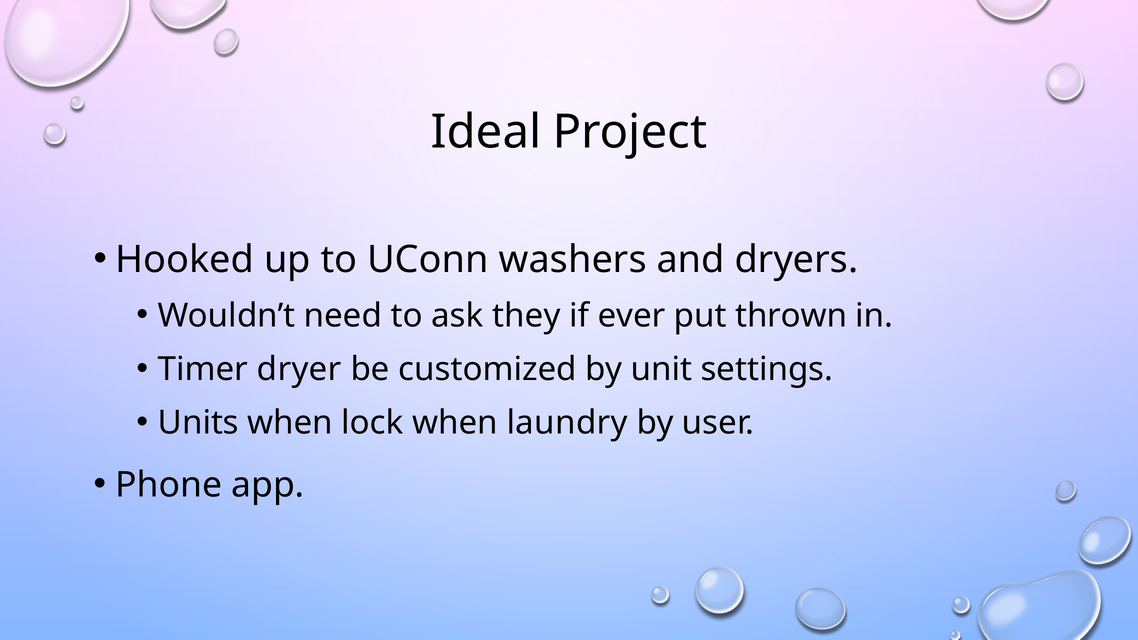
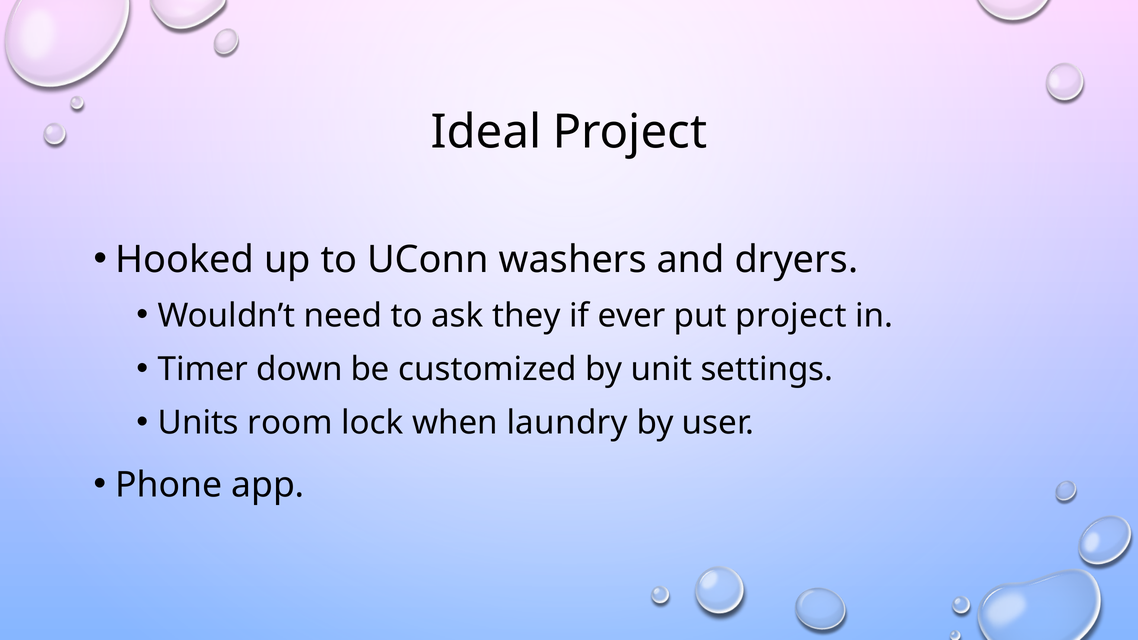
put thrown: thrown -> project
dryer: dryer -> down
Units when: when -> room
